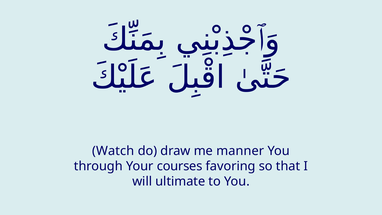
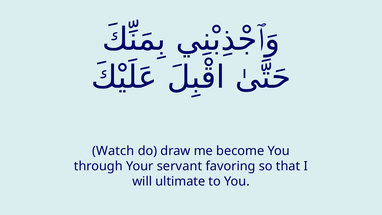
manner: manner -> become
courses: courses -> servant
